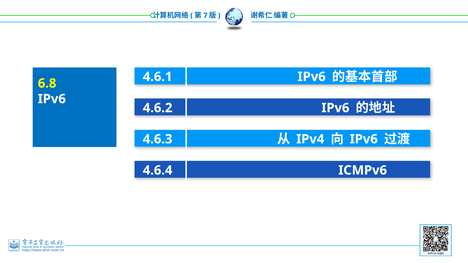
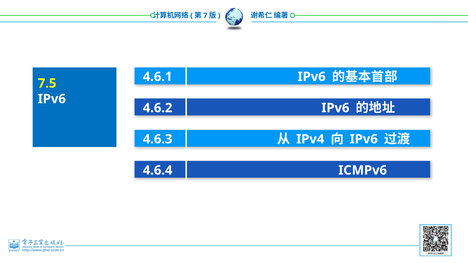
6.8: 6.8 -> 7.5
